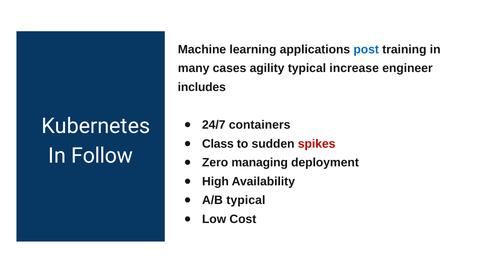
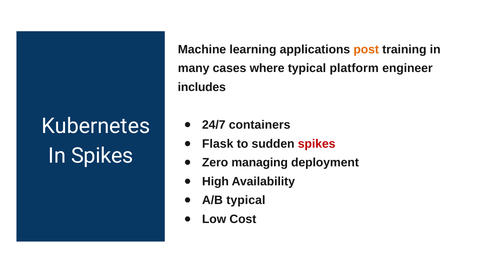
post colour: blue -> orange
agility: agility -> where
increase: increase -> platform
Class: Class -> Flask
In Follow: Follow -> Spikes
